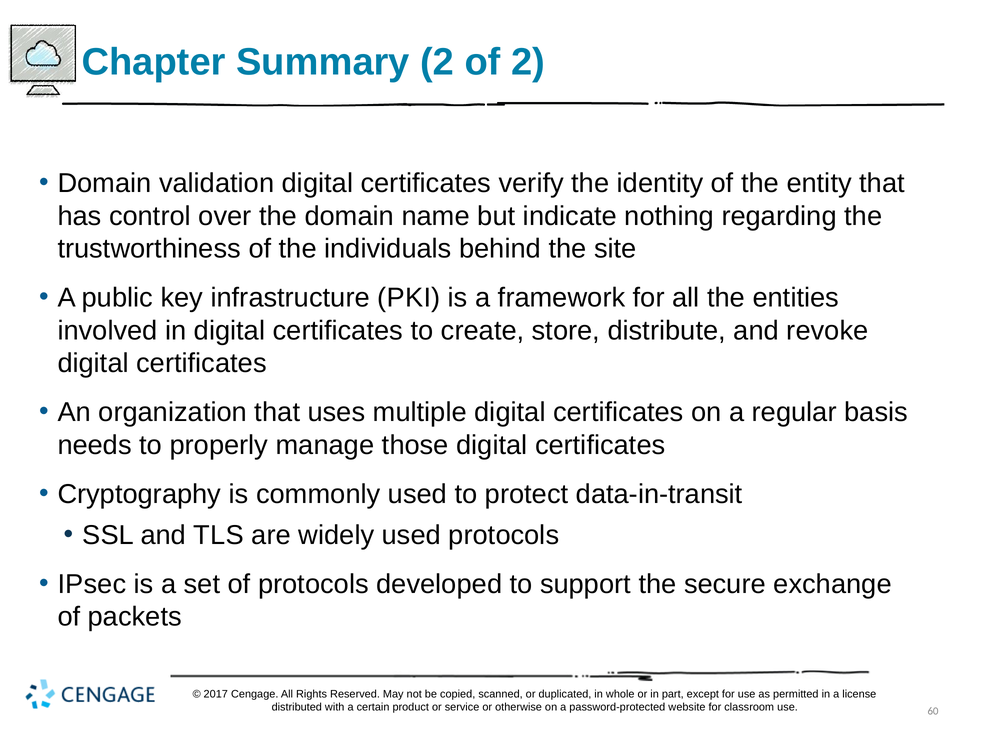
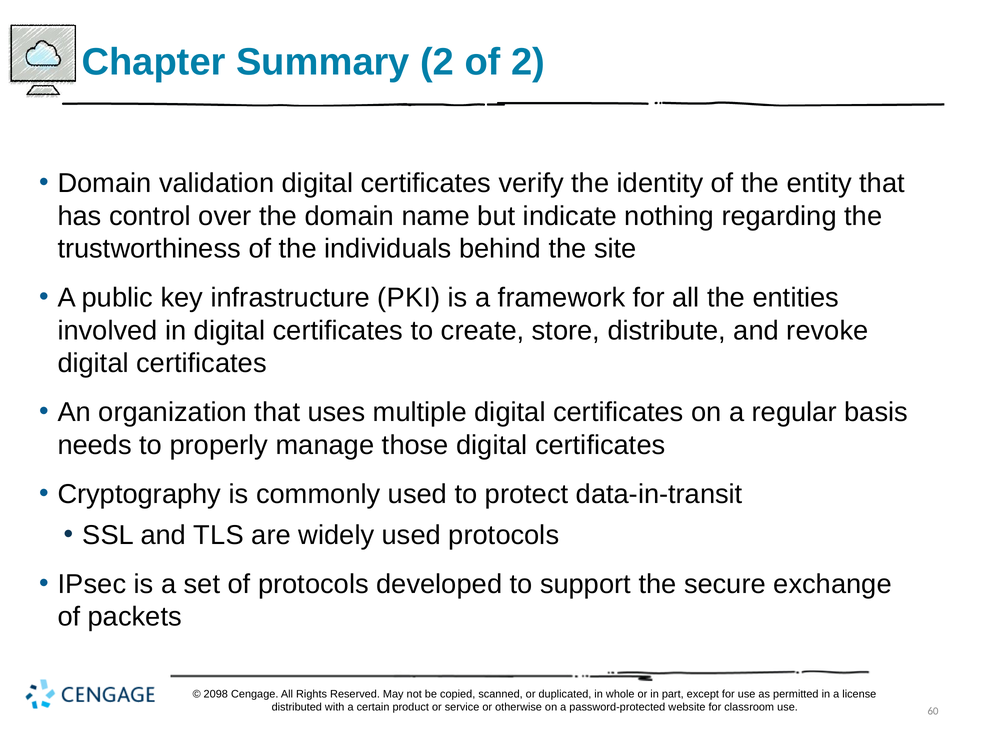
2017: 2017 -> 2098
